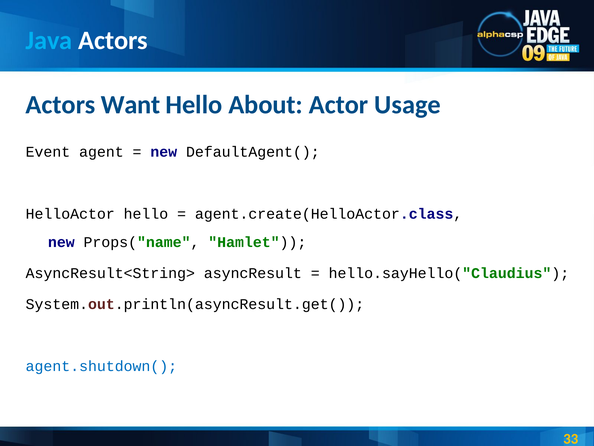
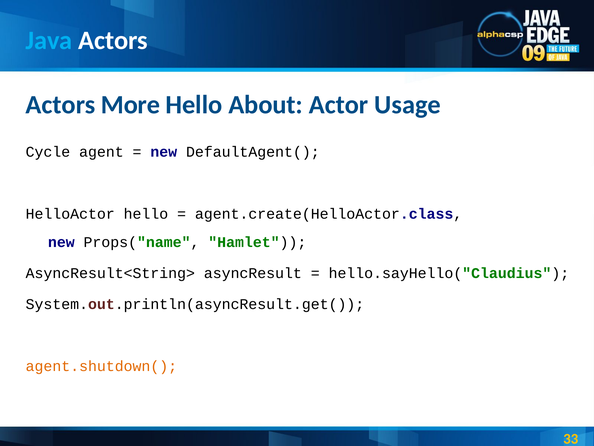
Want: Want -> More
Event: Event -> Cycle
agent.shutdown( colour: blue -> orange
